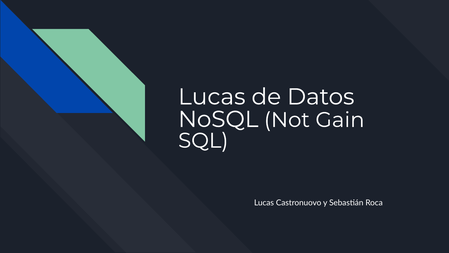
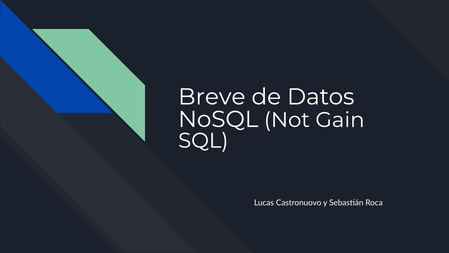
Lucas at (212, 97): Lucas -> Breve
